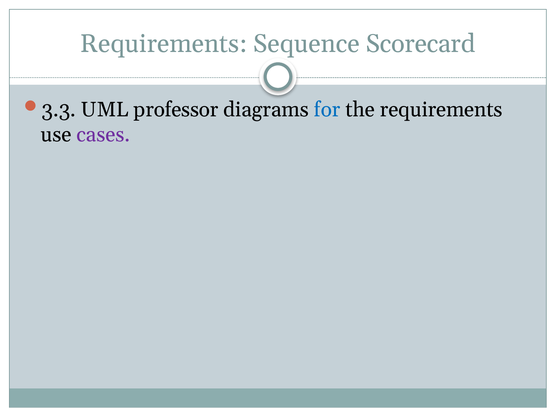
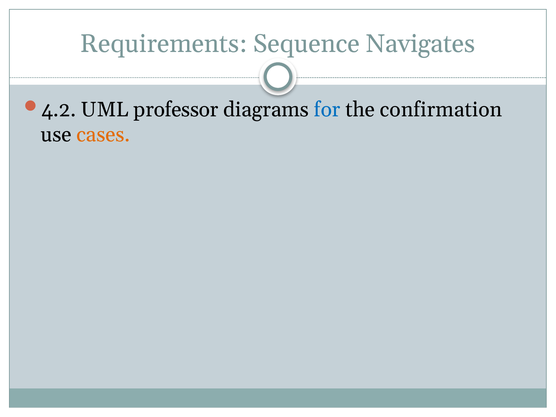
Scorecard: Scorecard -> Navigates
3.3: 3.3 -> 4.2
the requirements: requirements -> confirmation
cases colour: purple -> orange
